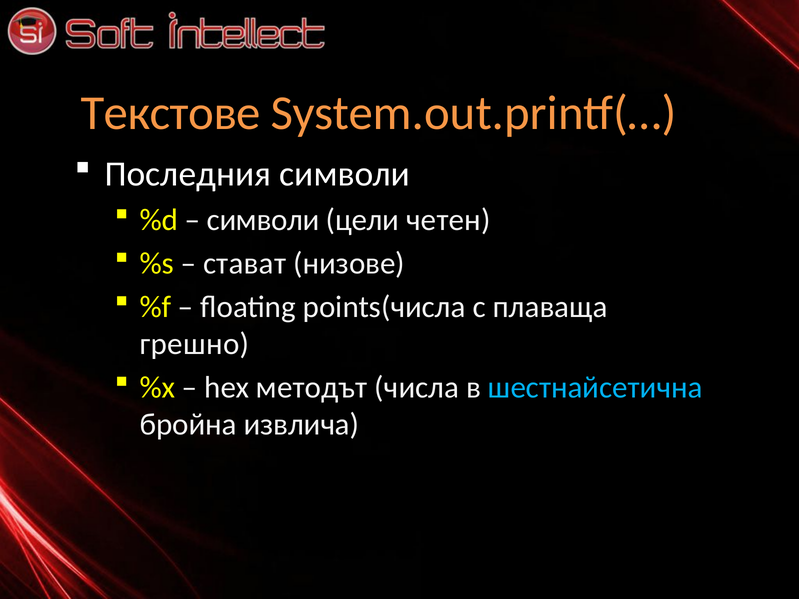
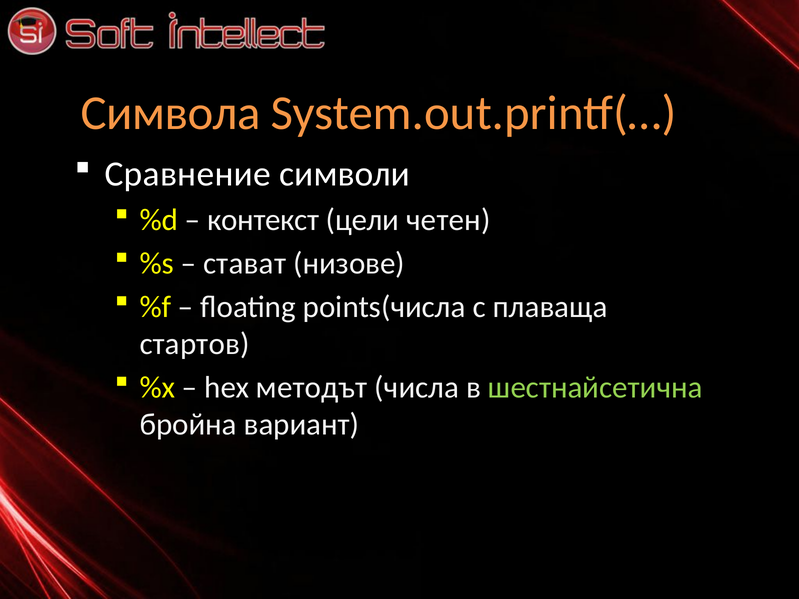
Текстове: Текстове -> Символа
Последния: Последния -> Сравнение
символи at (263, 220): символи -> контекст
грешно: грешно -> стартов
шестнайсетична colour: light blue -> light green
извлича: извлича -> вариaнт
